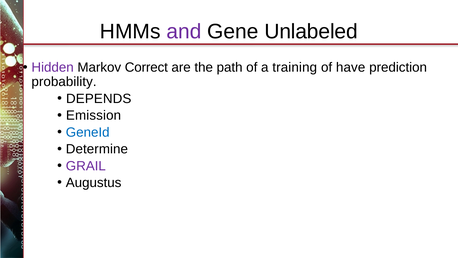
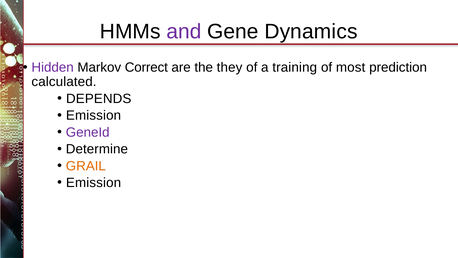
Unlabeled: Unlabeled -> Dynamics
path: path -> they
have: have -> most
probability: probability -> calculated
GeneId colour: blue -> purple
GRAIL colour: purple -> orange
Augustus at (94, 182): Augustus -> Emission
